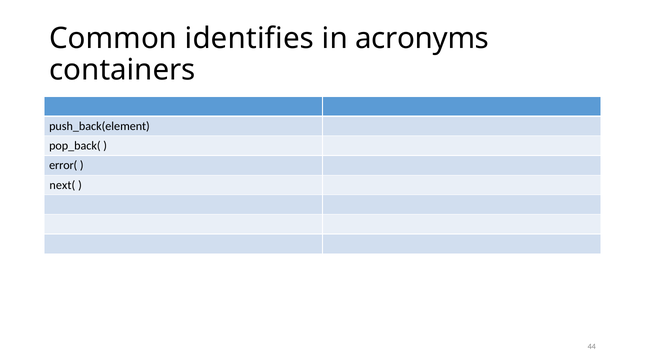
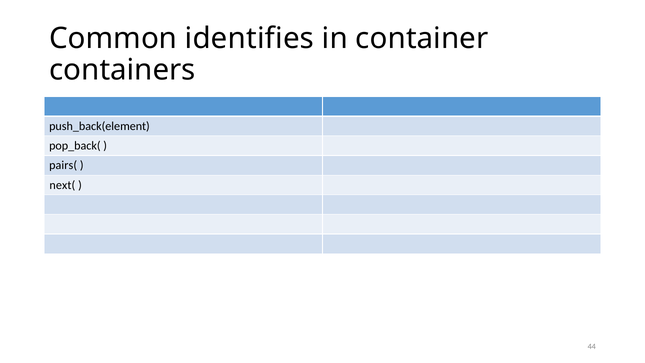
acronyms: acronyms -> container
error(: error( -> pairs(
